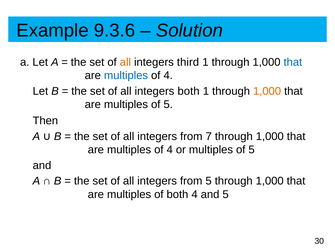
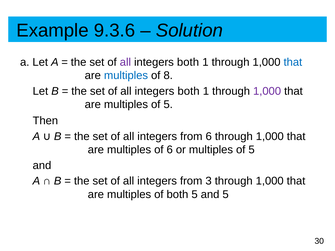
all at (125, 62) colour: orange -> purple
third at (188, 62): third -> both
4 at (168, 76): 4 -> 8
1,000 at (267, 91) colour: orange -> purple
from 7: 7 -> 6
4 at (170, 150): 4 -> 6
from 5: 5 -> 3
both 4: 4 -> 5
